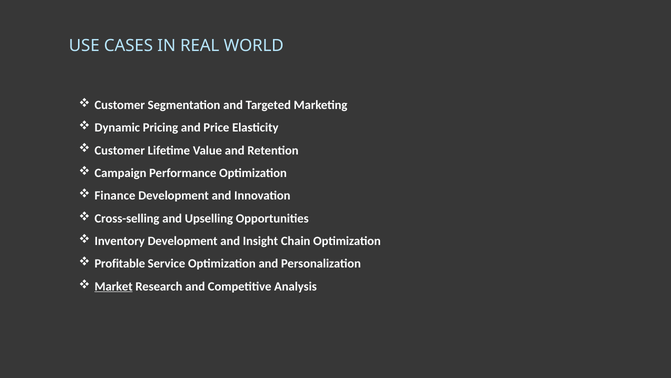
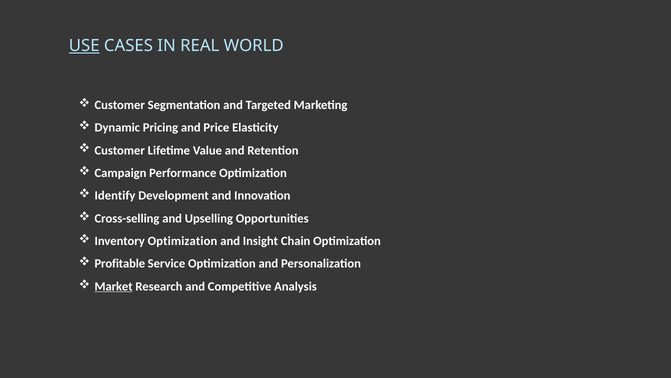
USE underline: none -> present
Finance: Finance -> Identify
Inventory Development: Development -> Optimization
